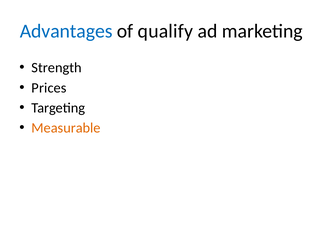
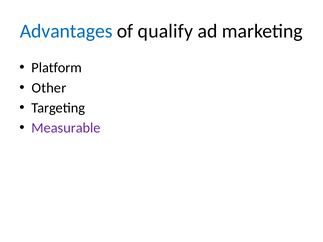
Strength: Strength -> Platform
Prices: Prices -> Other
Measurable colour: orange -> purple
